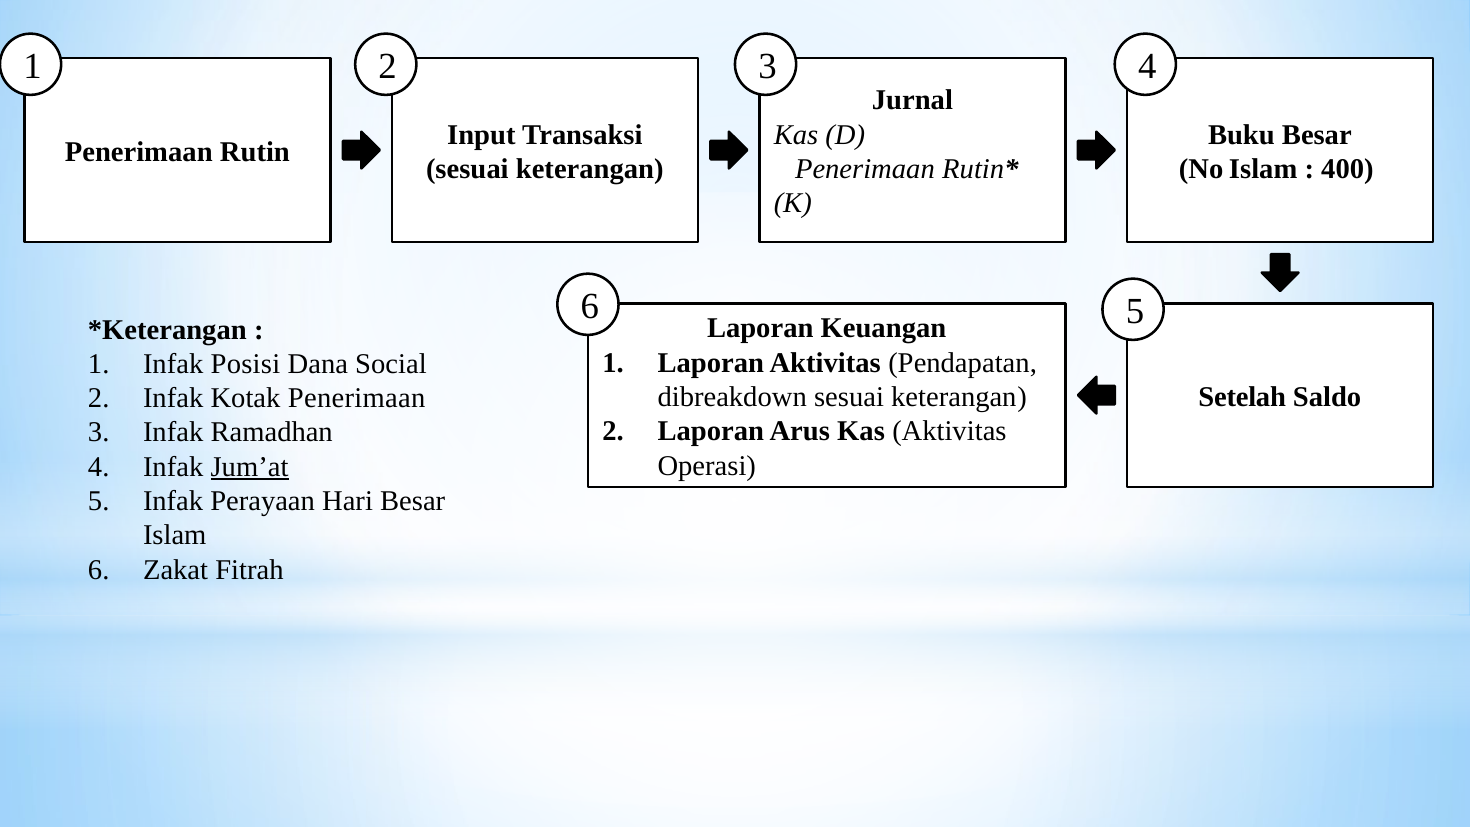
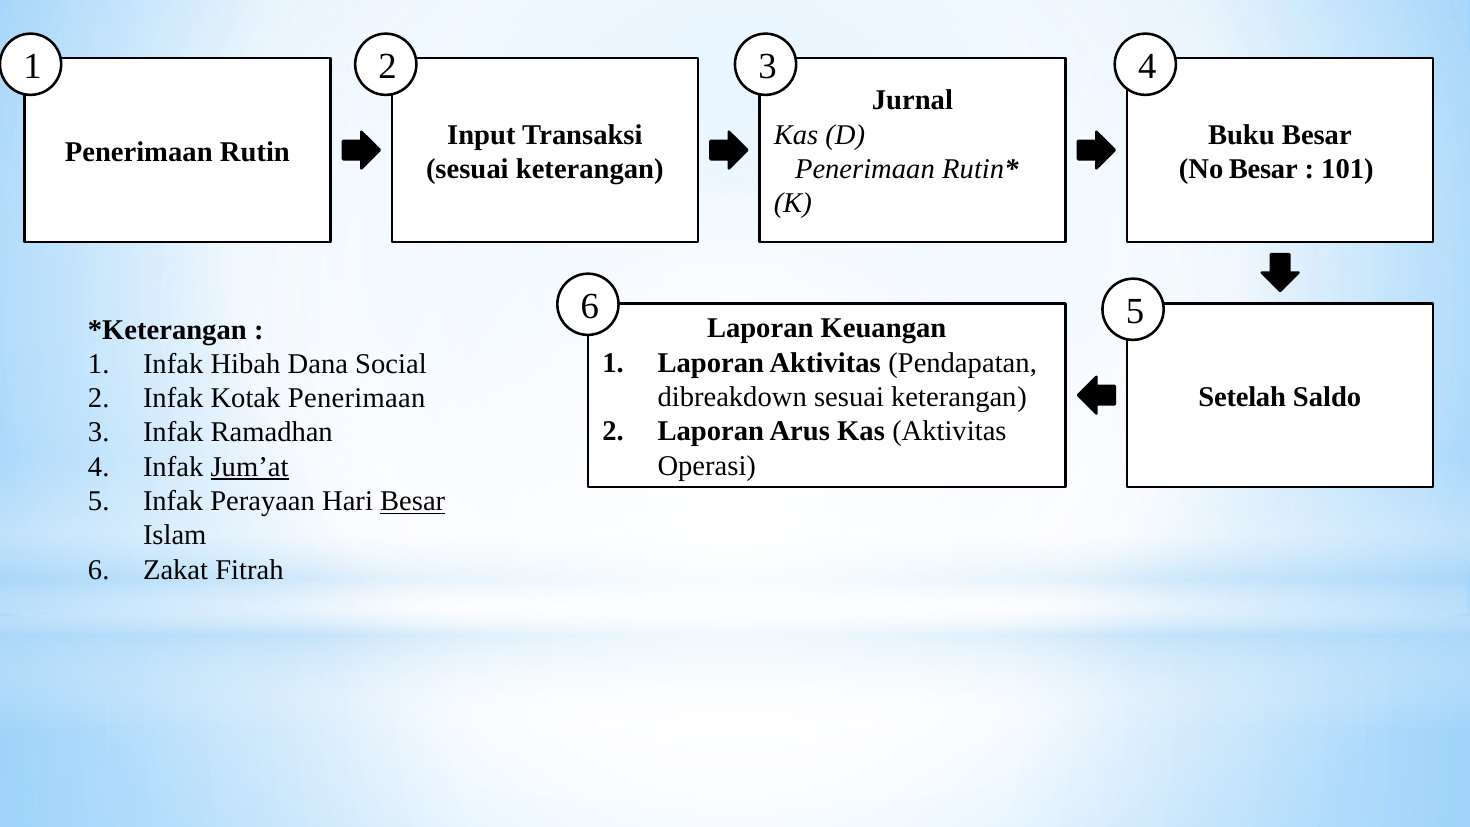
No Islam: Islam -> Besar
400: 400 -> 101
Posisi: Posisi -> Hibah
Besar at (413, 501) underline: none -> present
